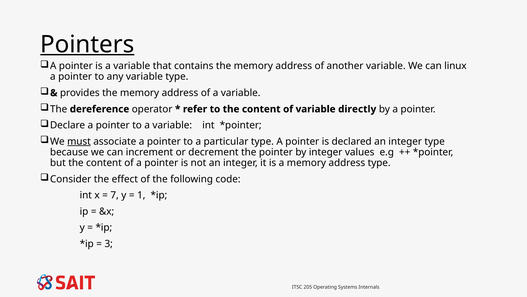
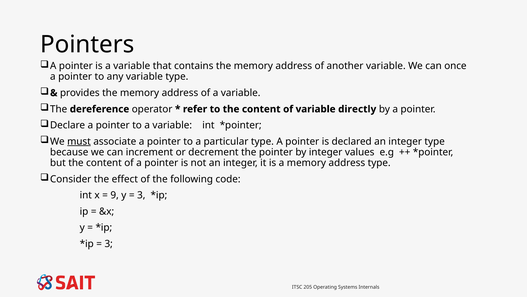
Pointers underline: present -> none
linux: linux -> once
7: 7 -> 9
1 at (141, 195): 1 -> 3
